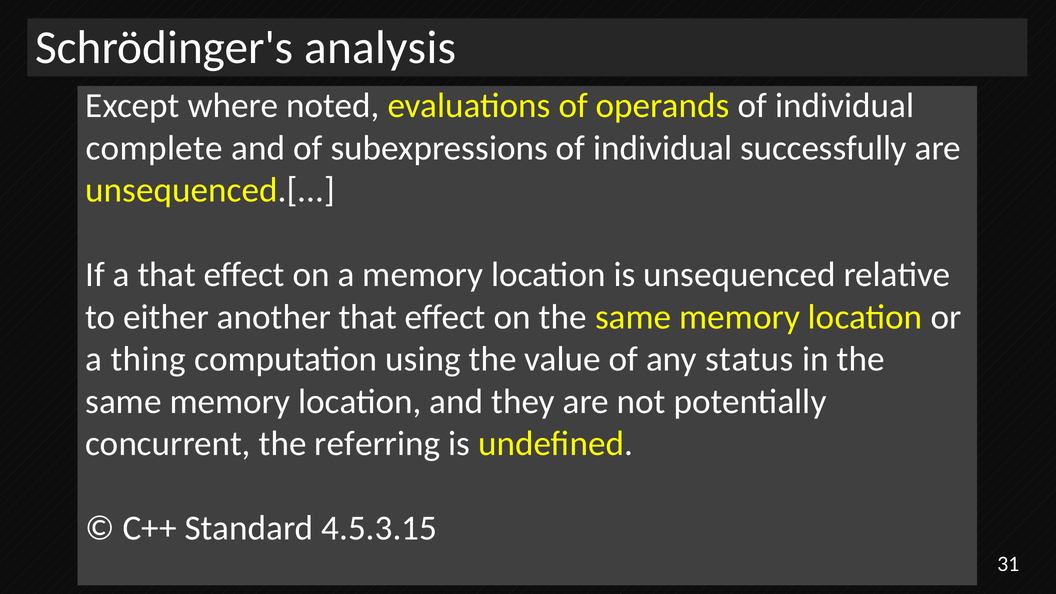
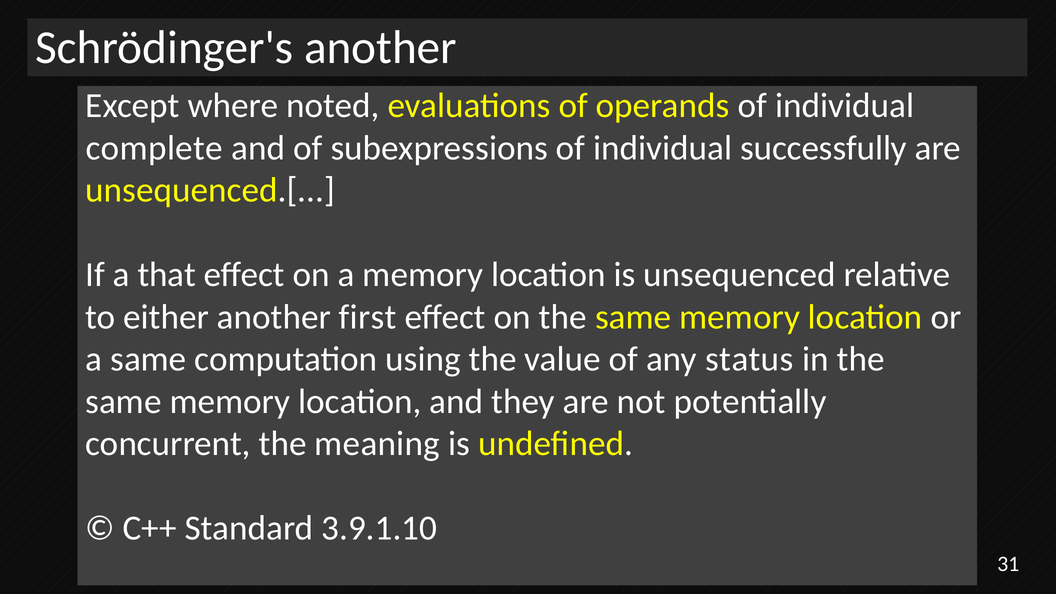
Schrödinger's analysis: analysis -> another
another that: that -> first
a thing: thing -> same
referring: referring -> meaning
4.5.3.15: 4.5.3.15 -> 3.9.1.10
